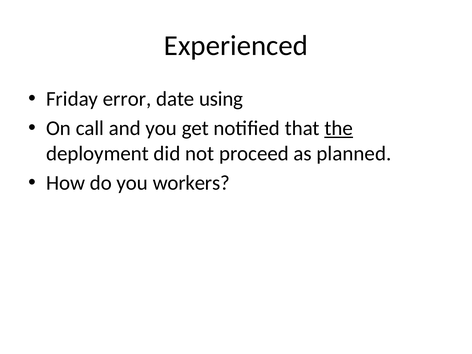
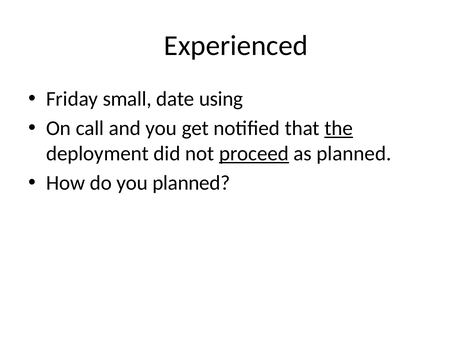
error: error -> small
proceed underline: none -> present
you workers: workers -> planned
